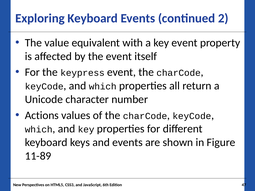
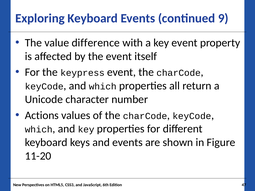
2: 2 -> 9
equivalent: equivalent -> difference
11-89: 11-89 -> 11-20
